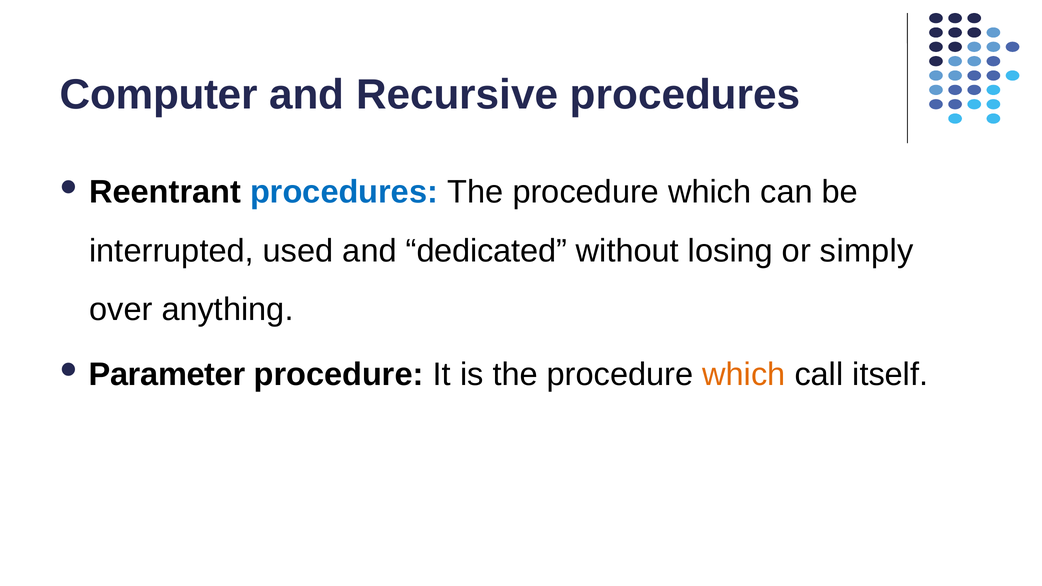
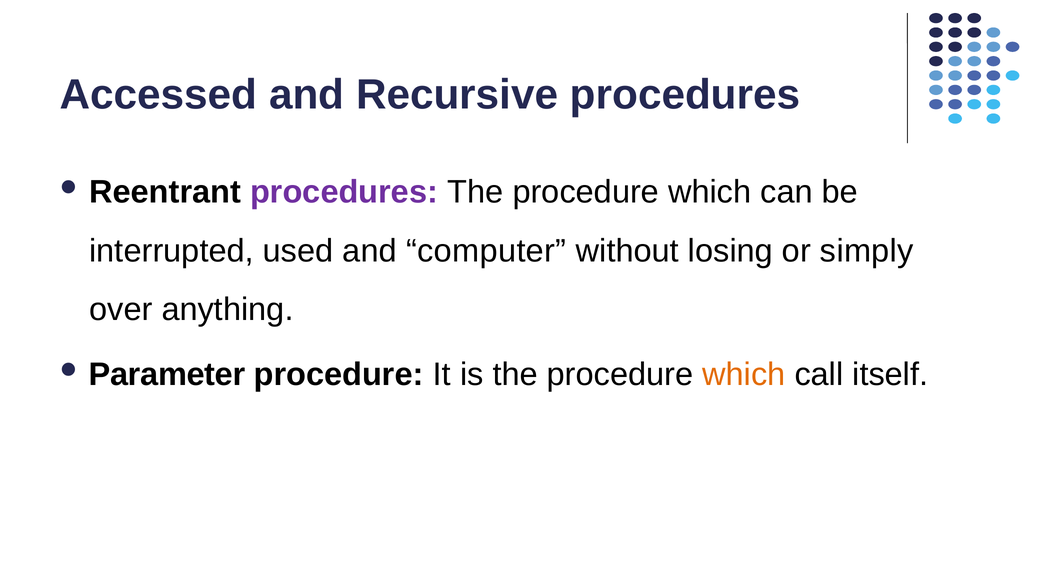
Computer: Computer -> Accessed
procedures at (344, 192) colour: blue -> purple
dedicated: dedicated -> computer
